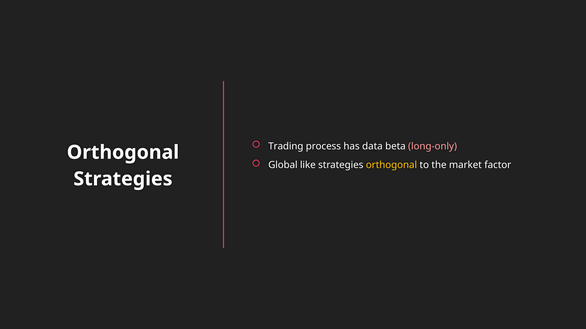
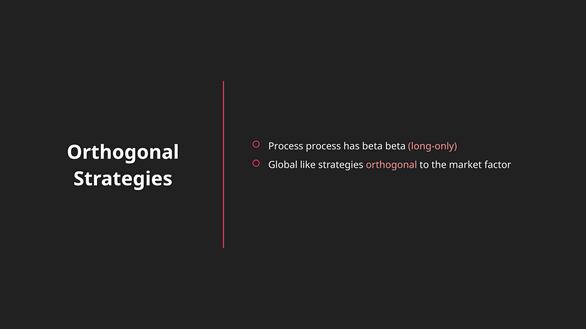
Trading at (286, 146): Trading -> Process
has data: data -> beta
orthogonal at (391, 165) colour: yellow -> pink
